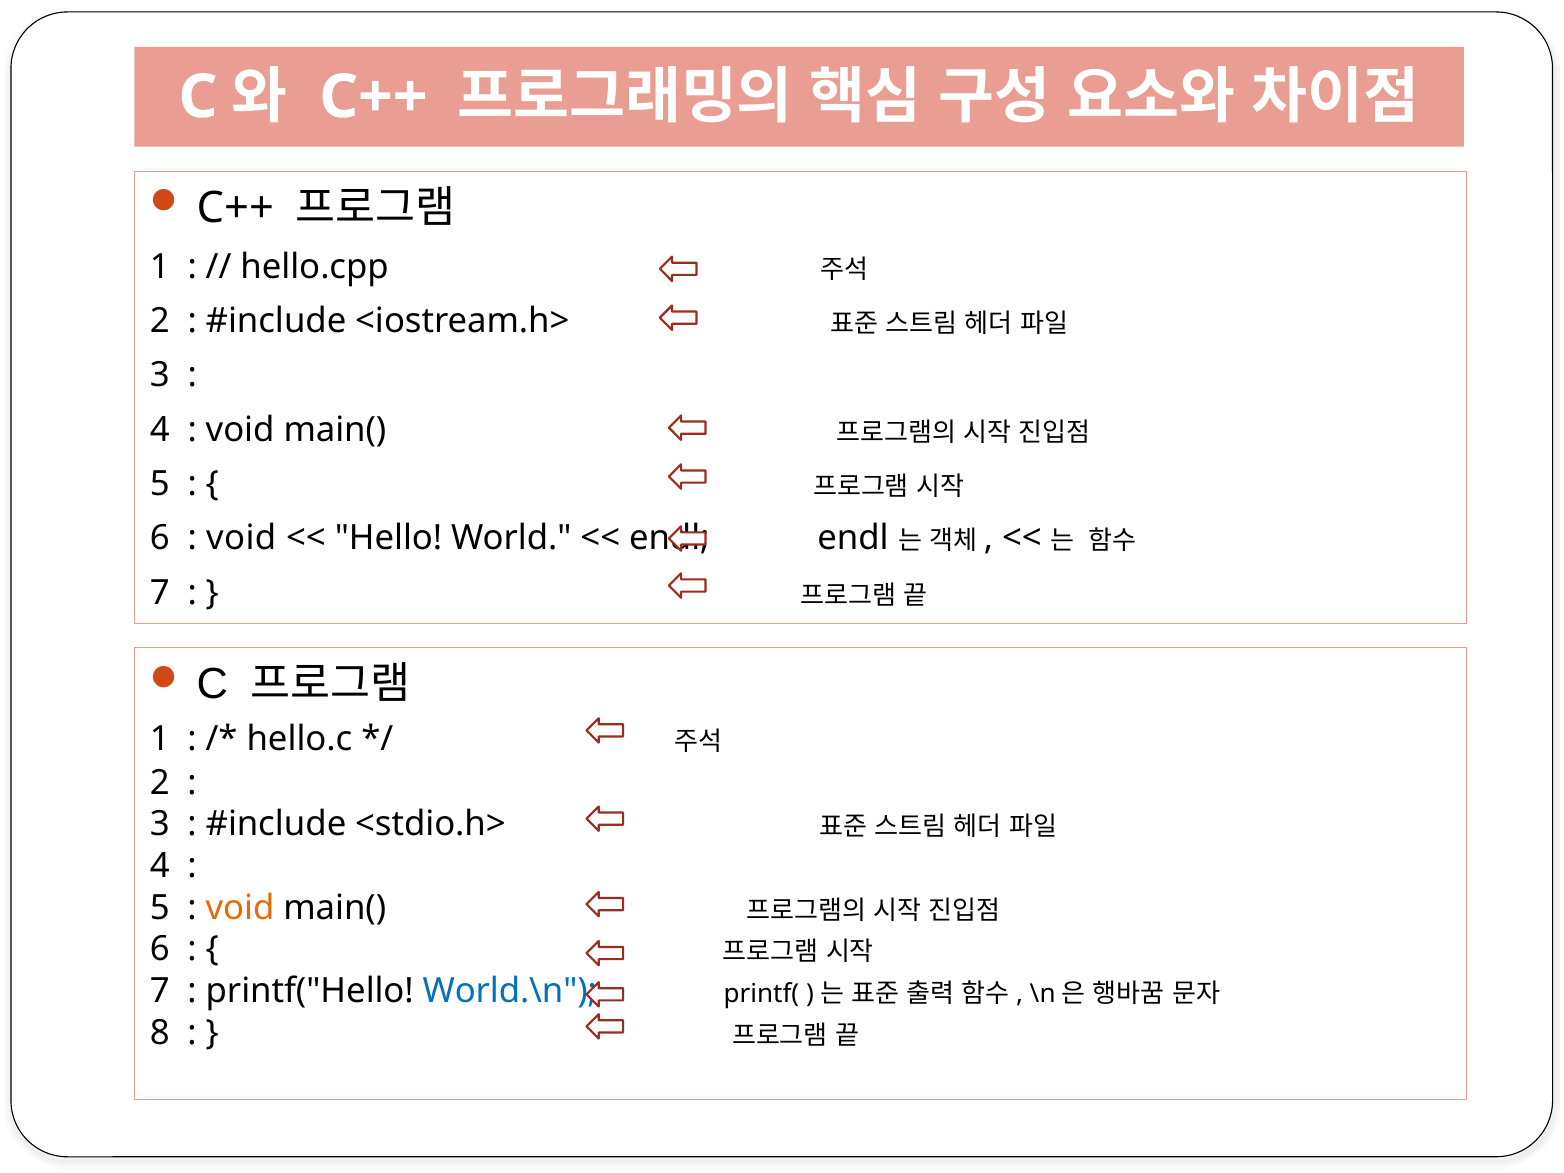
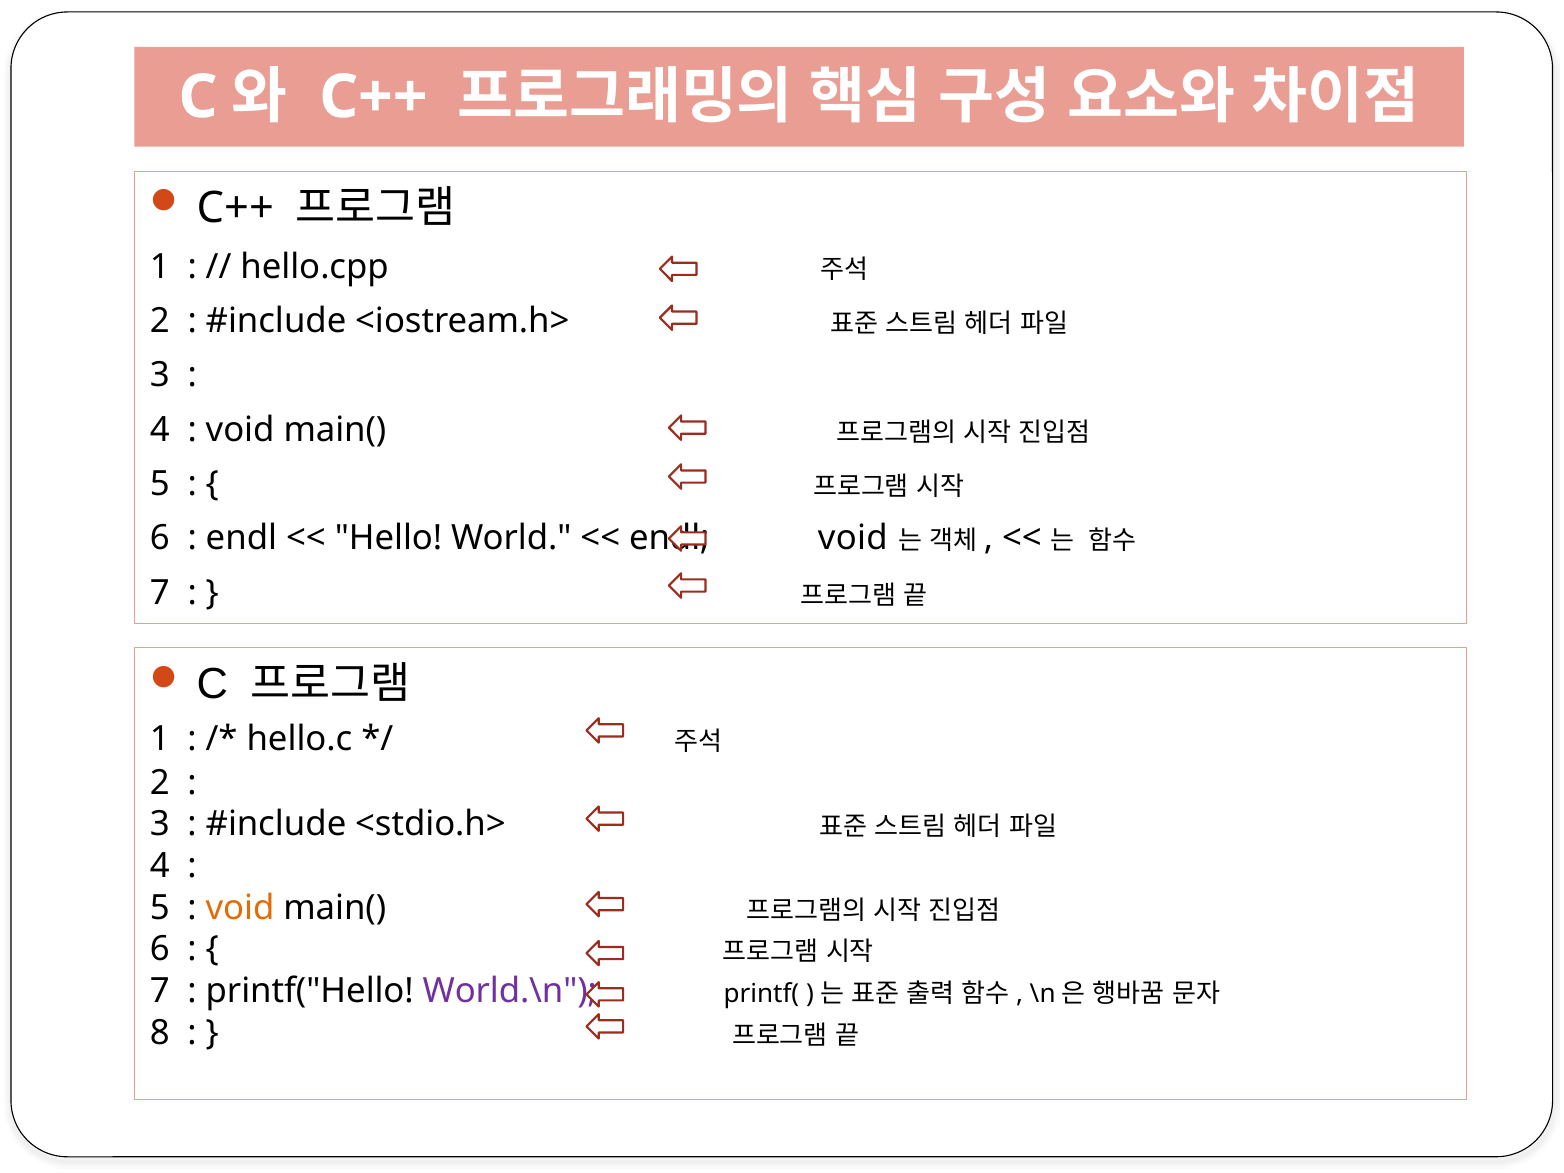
void at (241, 538): void -> endl
endl at (853, 538): endl -> void
World.\n colour: blue -> purple
